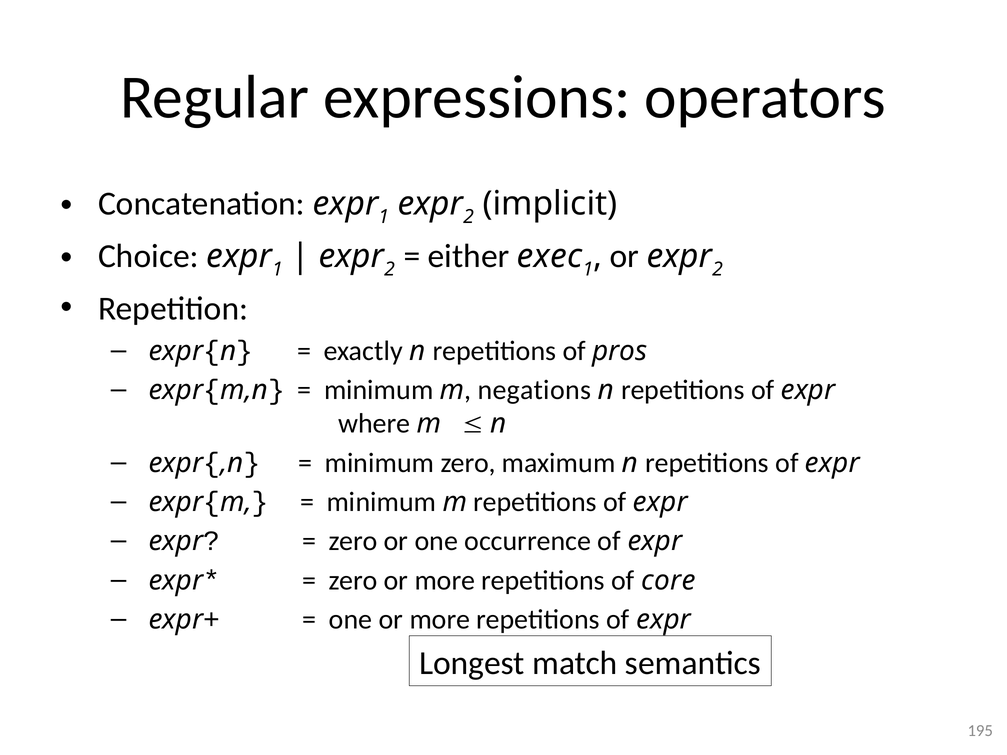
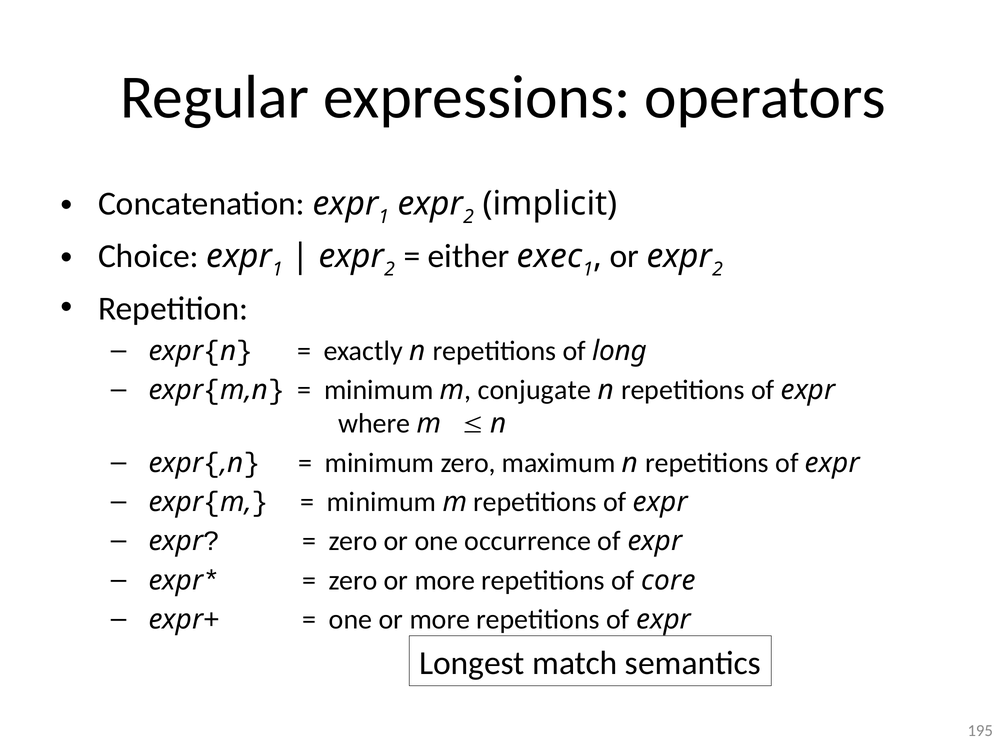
pros: pros -> long
negations: negations -> conjugate
